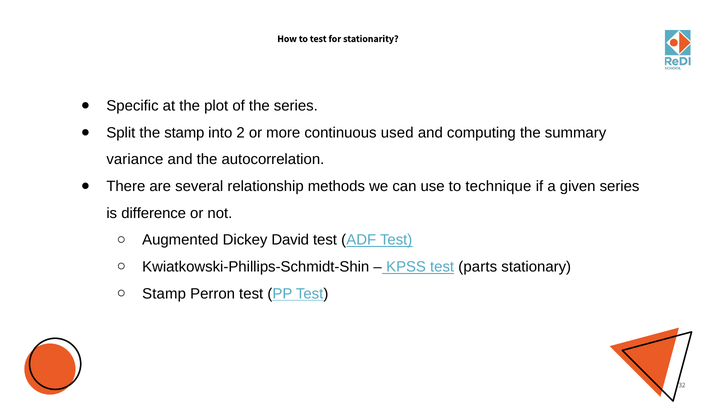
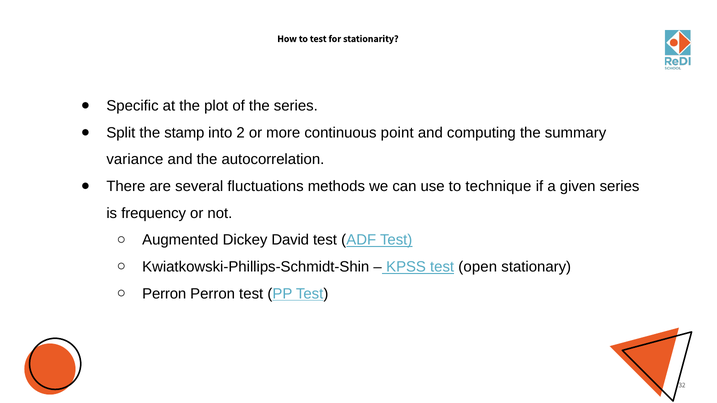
used: used -> point
relationship: relationship -> fluctuations
difference: difference -> frequency
parts: parts -> open
Stamp at (164, 294): Stamp -> Perron
